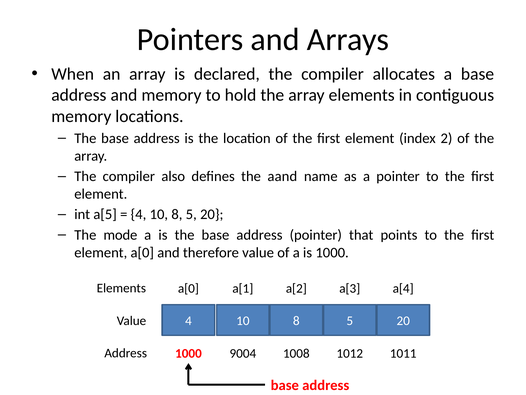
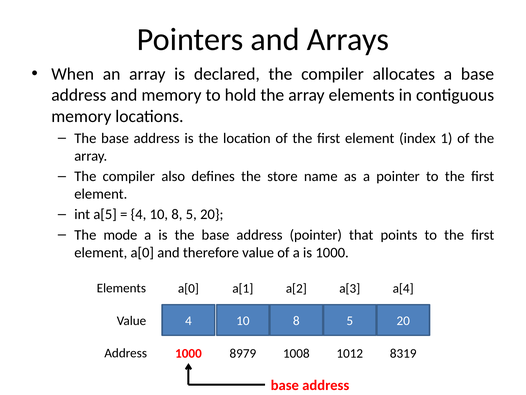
2: 2 -> 1
aand: aand -> store
9004: 9004 -> 8979
1011: 1011 -> 8319
